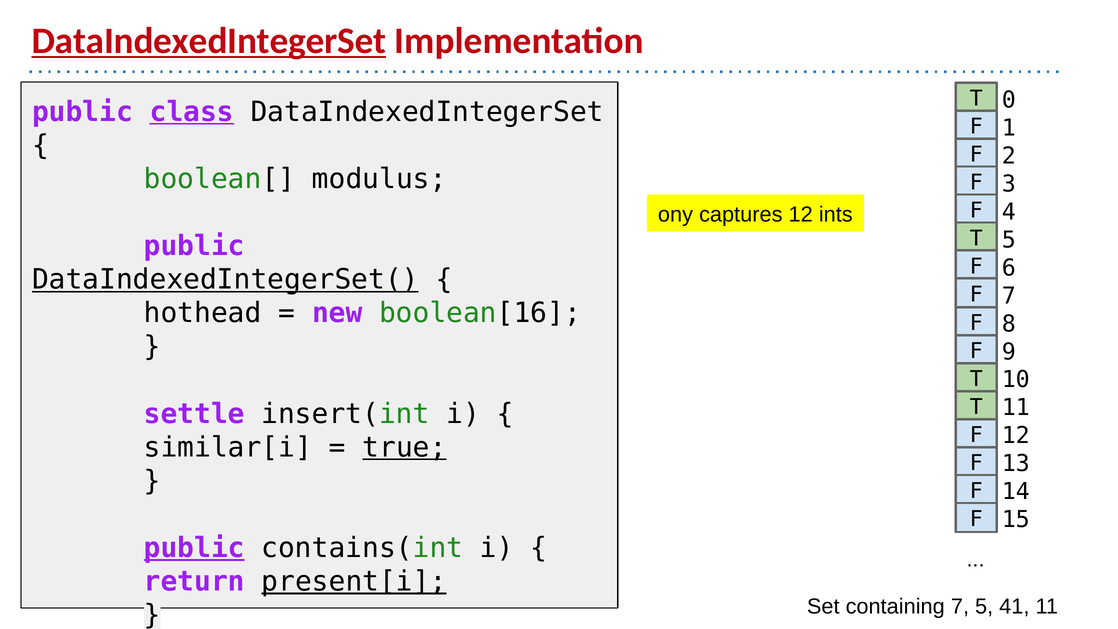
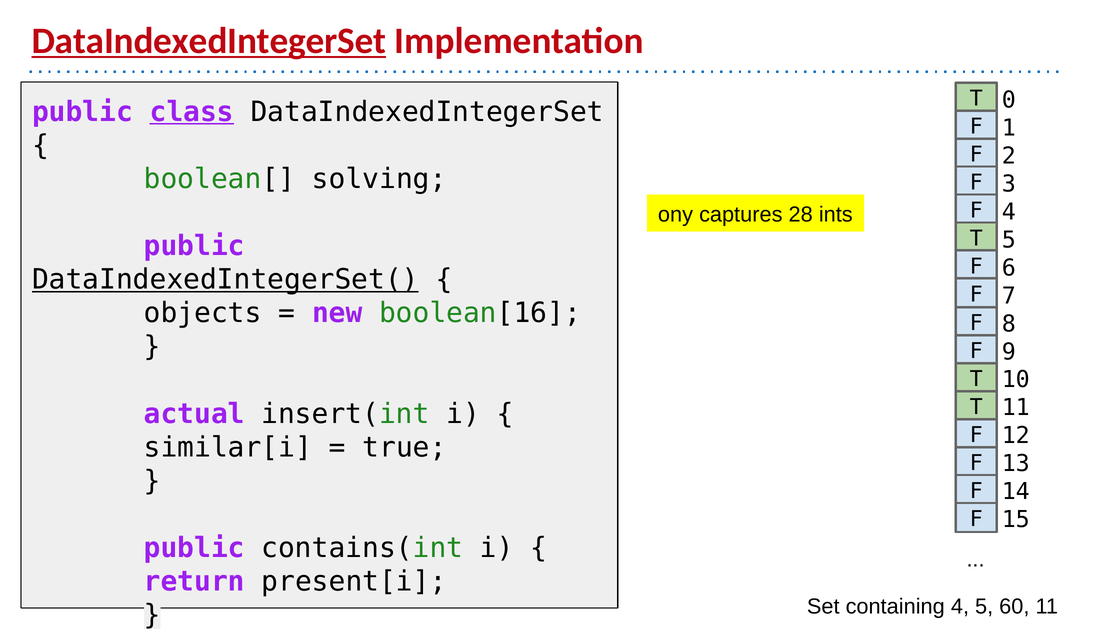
modulus: modulus -> solving
captures 12: 12 -> 28
hothead: hothead -> objects
settle: settle -> actual
true underline: present -> none
public at (194, 548) underline: present -> none
present[i underline: present -> none
containing 7: 7 -> 4
41: 41 -> 60
